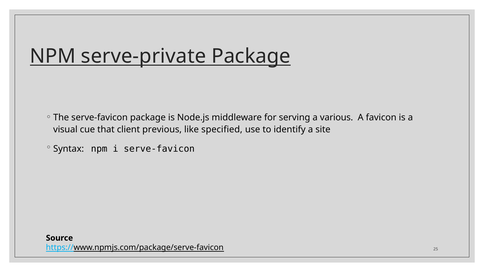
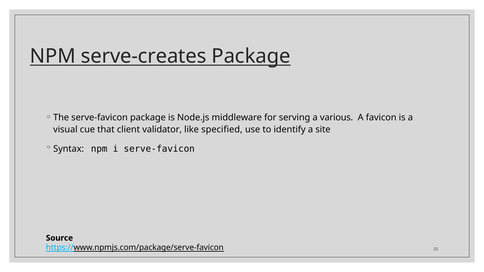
serve-private: serve-private -> serve-creates
previous: previous -> validator
